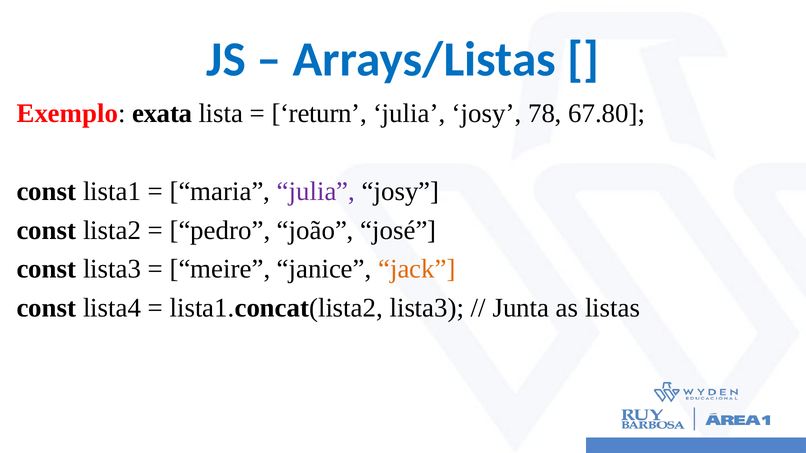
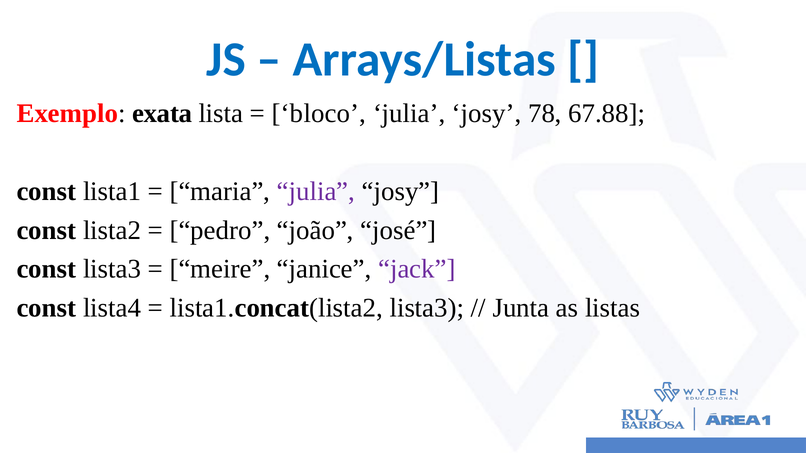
return: return -> bloco
67.80: 67.80 -> 67.88
jack colour: orange -> purple
